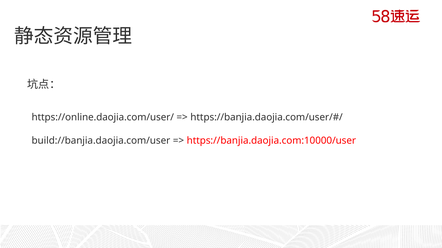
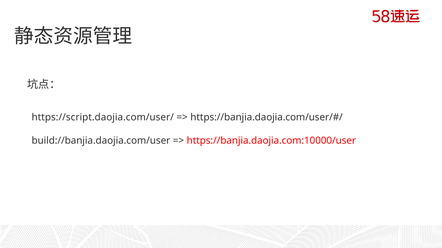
https://online.daojia.com/user/: https://online.daojia.com/user/ -> https://script.daojia.com/user/
